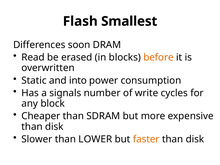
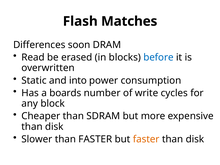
Smallest: Smallest -> Matches
before colour: orange -> blue
signals: signals -> boards
than LOWER: LOWER -> FASTER
